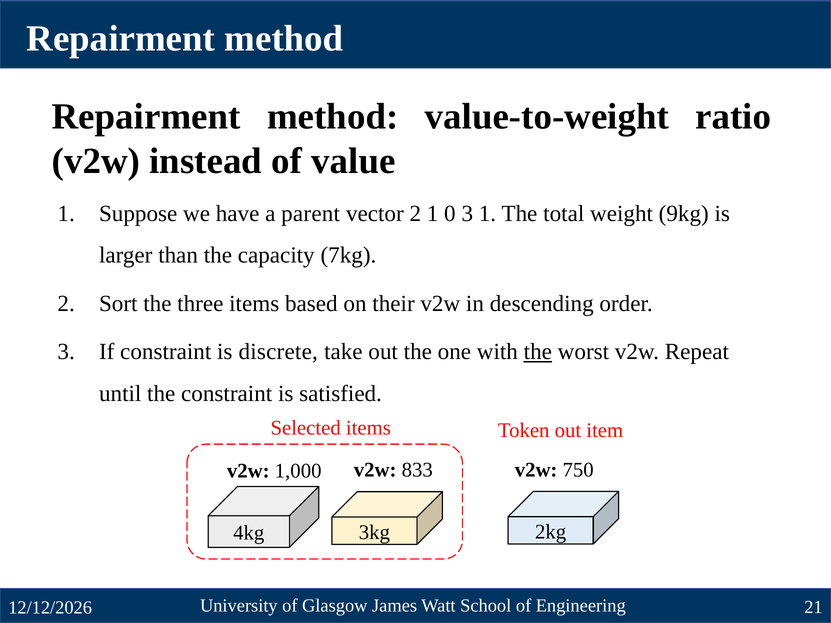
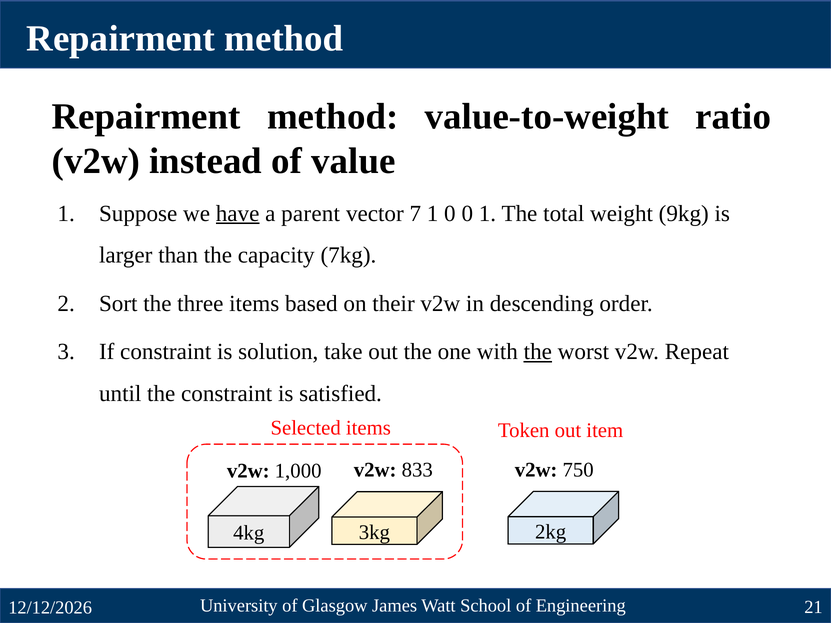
have underline: none -> present
vector 2: 2 -> 7
0 3: 3 -> 0
discrete: discrete -> solution
